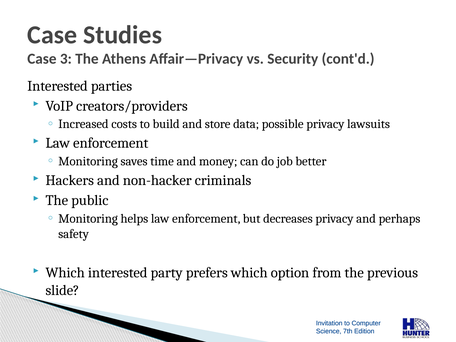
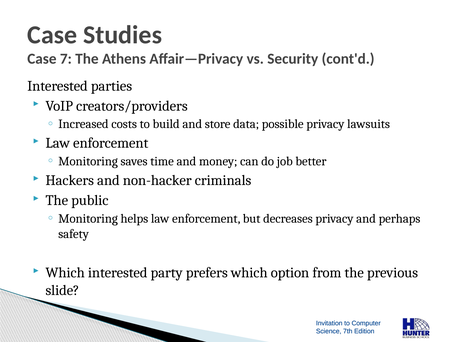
3: 3 -> 7
